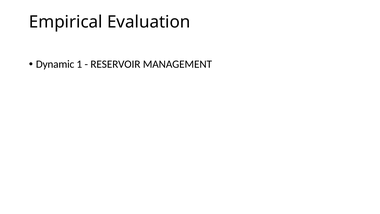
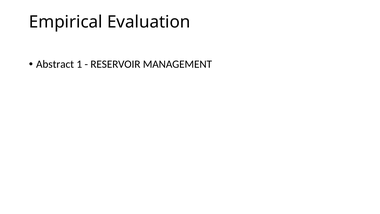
Dynamic: Dynamic -> Abstract
